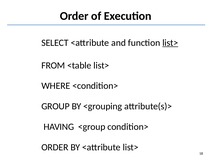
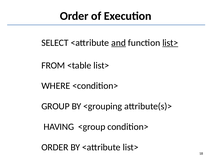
and underline: none -> present
